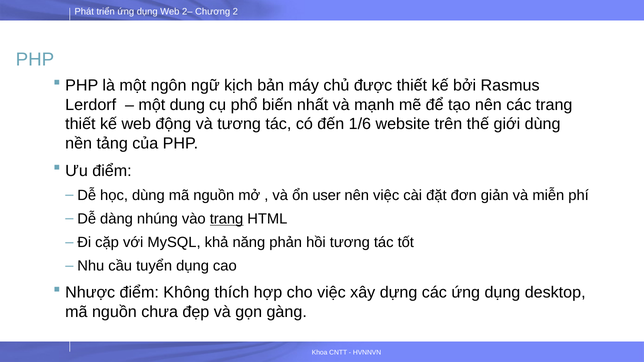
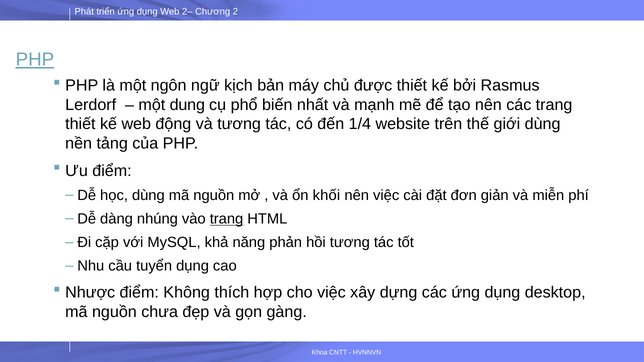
PHP at (35, 60) underline: none -> present
1/6: 1/6 -> 1/4
user: user -> khối
